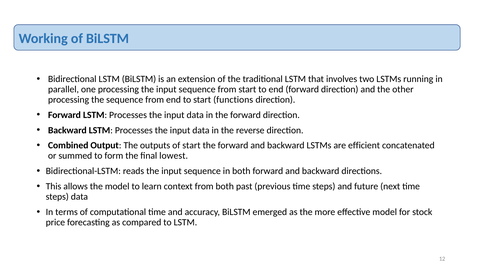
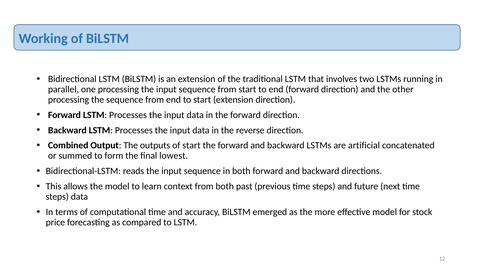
start functions: functions -> extension
efficient: efficient -> artificial
